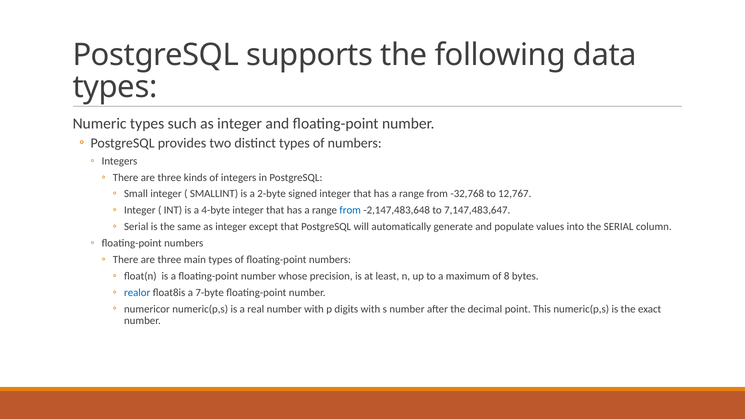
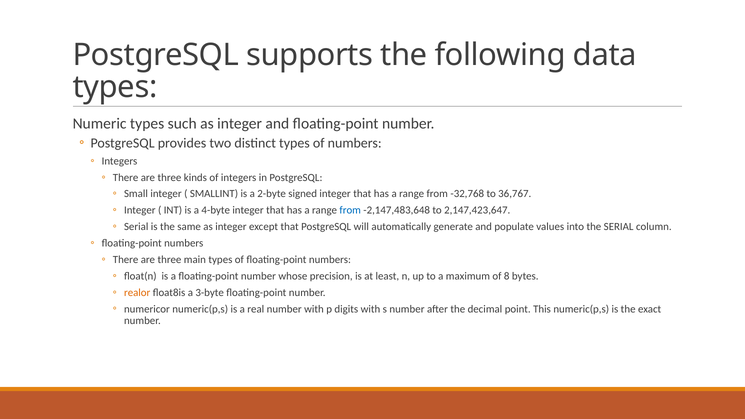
12,767: 12,767 -> 36,767
7,147,483,647: 7,147,483,647 -> 2,147,423,647
realor colour: blue -> orange
7-byte: 7-byte -> 3-byte
